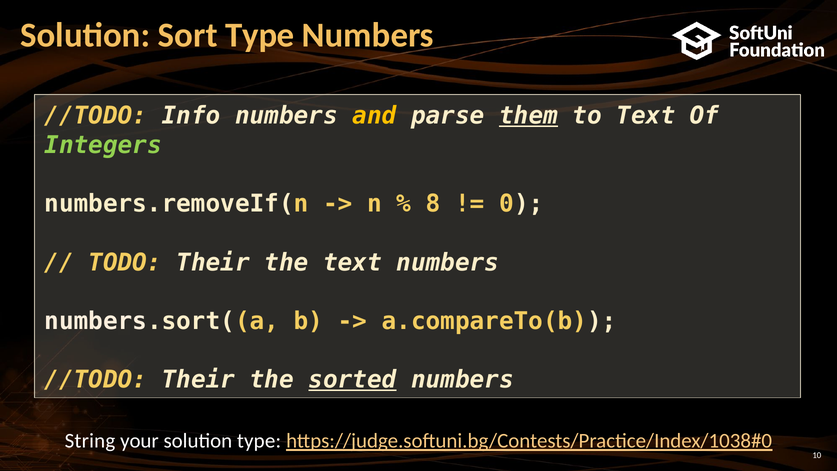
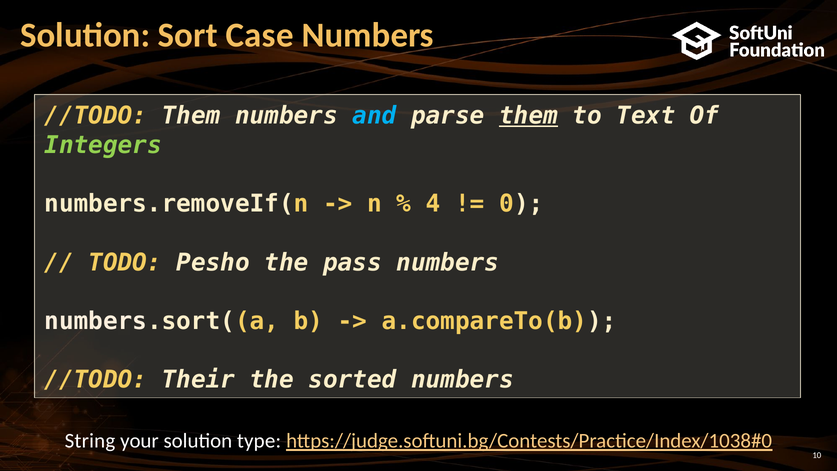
Sort Type: Type -> Case
//TODO Info: Info -> Them
and colour: yellow -> light blue
8: 8 -> 4
TODO Their: Their -> Pesho
the text: text -> pass
sorted underline: present -> none
